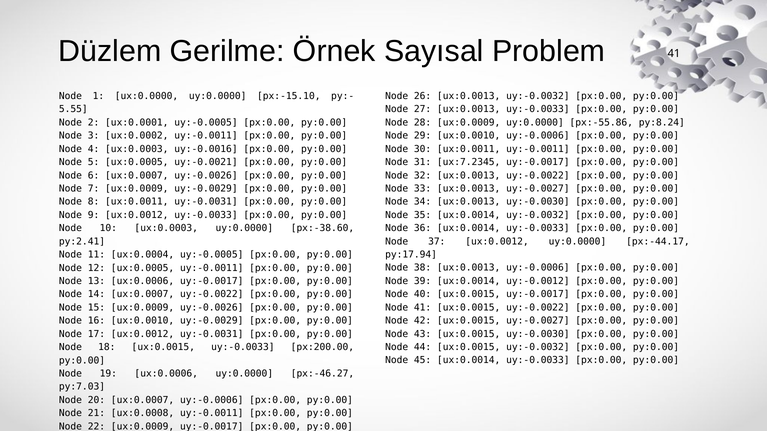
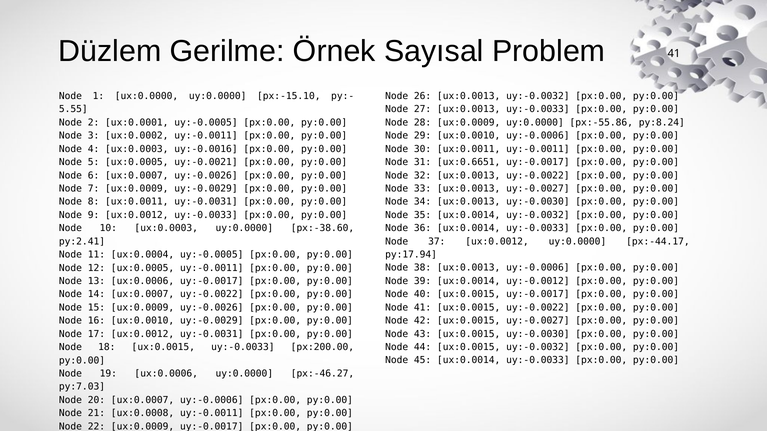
ux:7.2345: ux:7.2345 -> ux:0.6651
